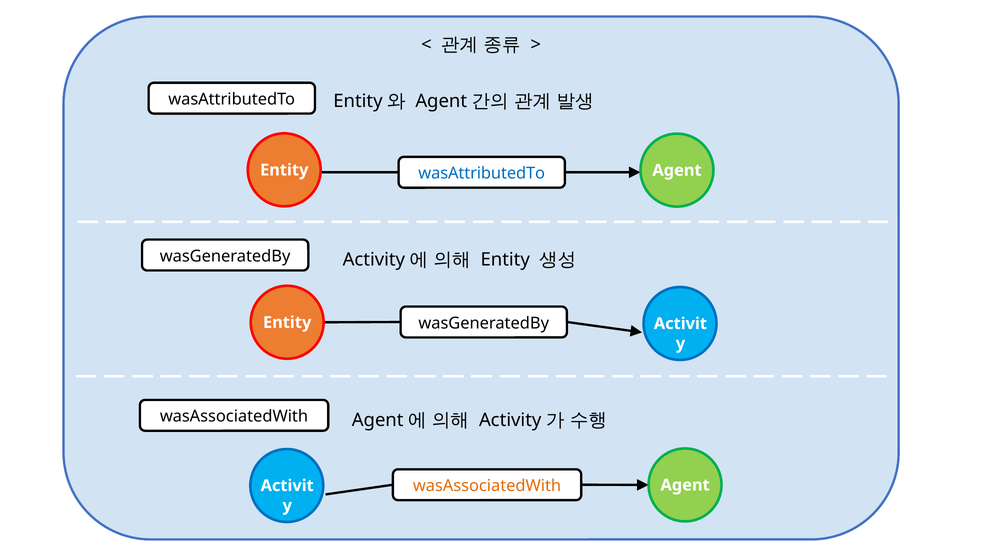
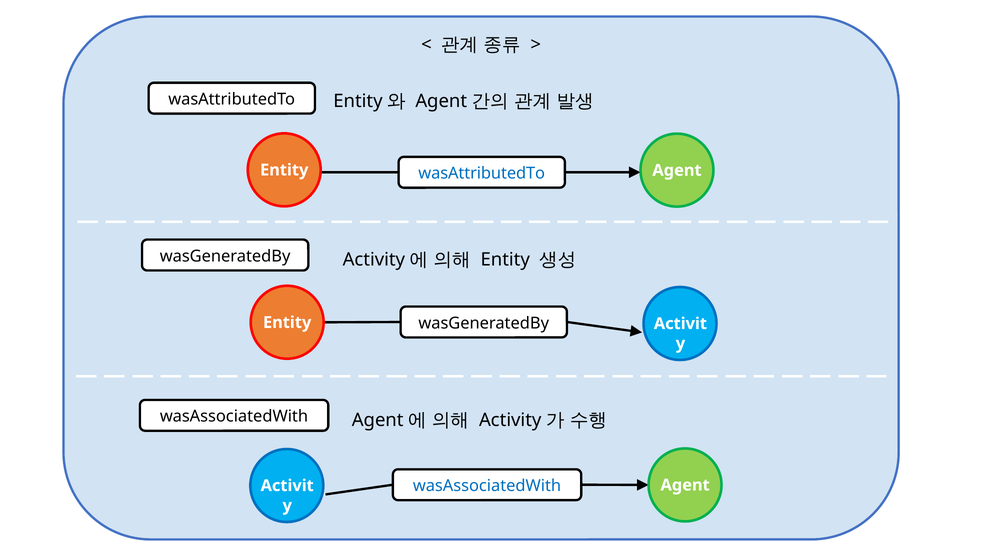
wasAssociatedWith at (487, 486) colour: orange -> blue
